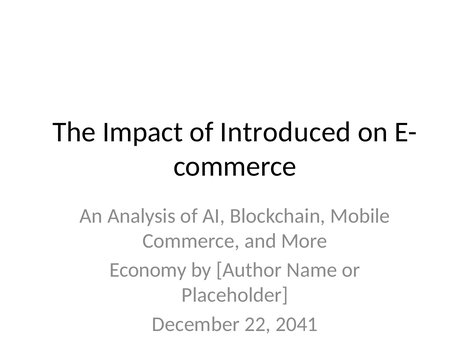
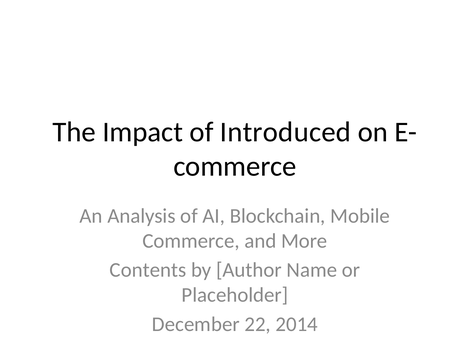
Economy: Economy -> Contents
2041: 2041 -> 2014
